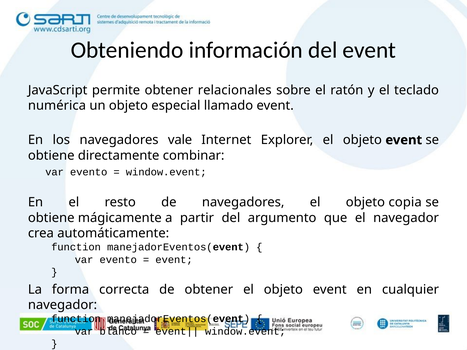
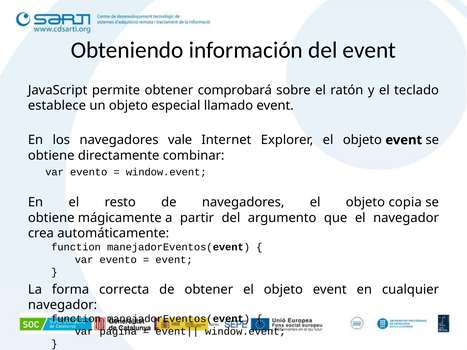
relacionales: relacionales -> comprobará
numérica: numérica -> establece
blanco: blanco -> pagina
